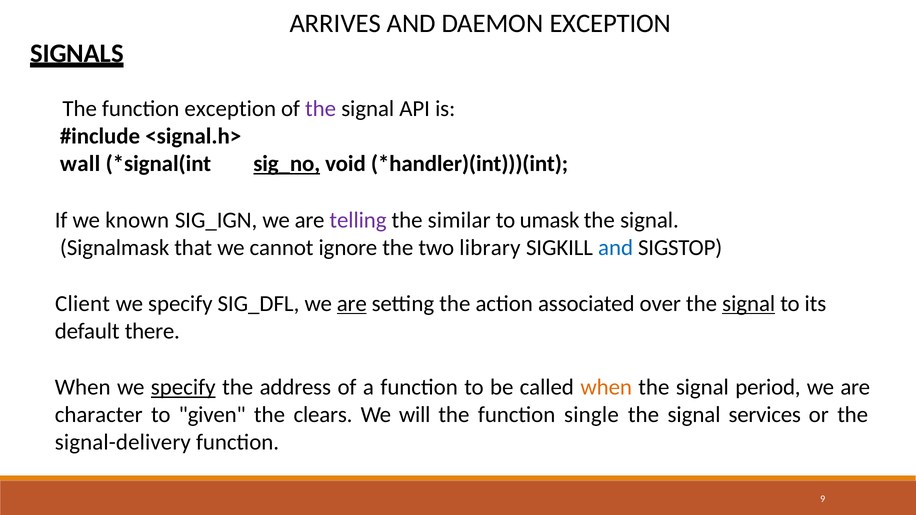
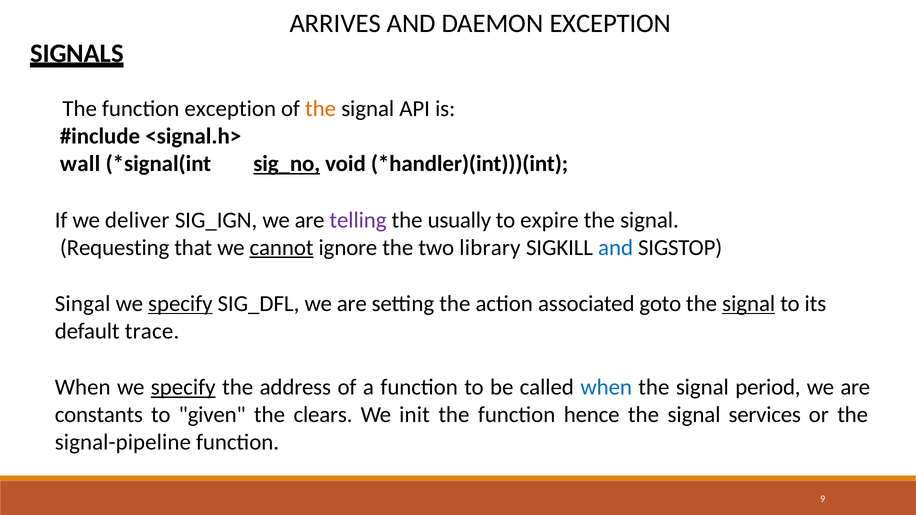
the at (321, 109) colour: purple -> orange
known: known -> deliver
similar: similar -> usually
umask: umask -> expire
Signalmask: Signalmask -> Requesting
cannot underline: none -> present
Client: Client -> Singal
specify at (180, 304) underline: none -> present
are at (352, 304) underline: present -> none
over: over -> goto
there: there -> trace
when at (606, 387) colour: orange -> blue
character: character -> constants
will: will -> init
single: single -> hence
signal-delivery: signal-delivery -> signal-pipeline
